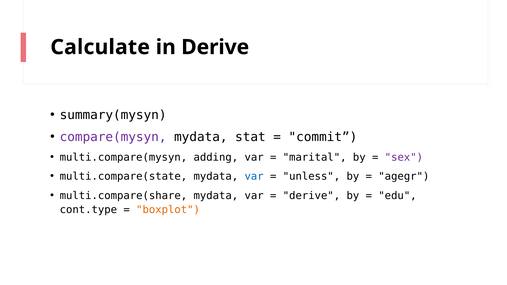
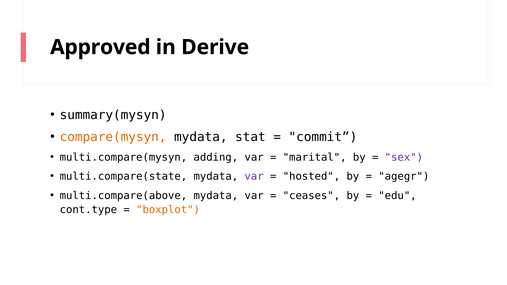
Calculate: Calculate -> Approved
compare(mysyn colour: purple -> orange
var at (254, 177) colour: blue -> purple
unless: unless -> hosted
multi.compare(share: multi.compare(share -> multi.compare(above
derive at (311, 196): derive -> ceases
